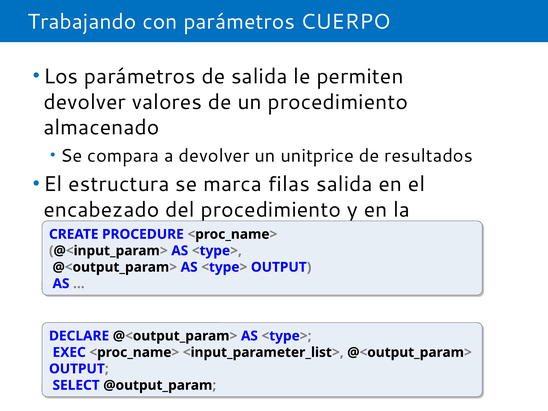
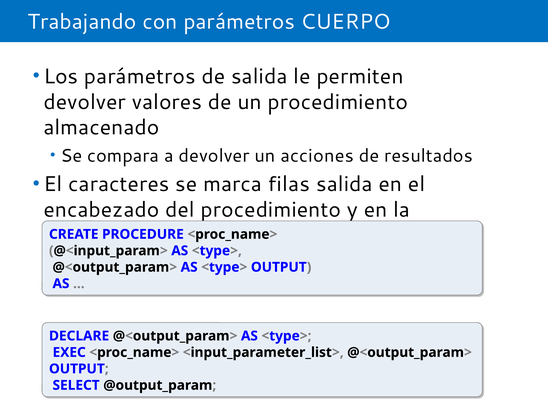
unitprice: unitprice -> acciones
estructura: estructura -> caracteres
